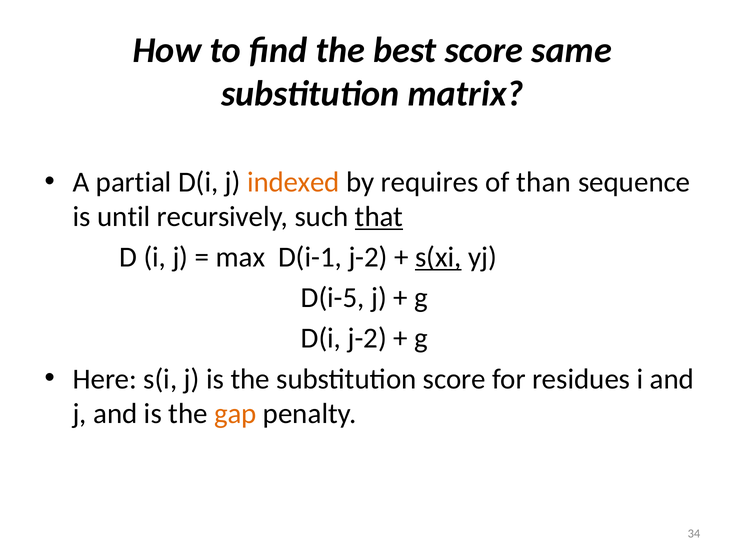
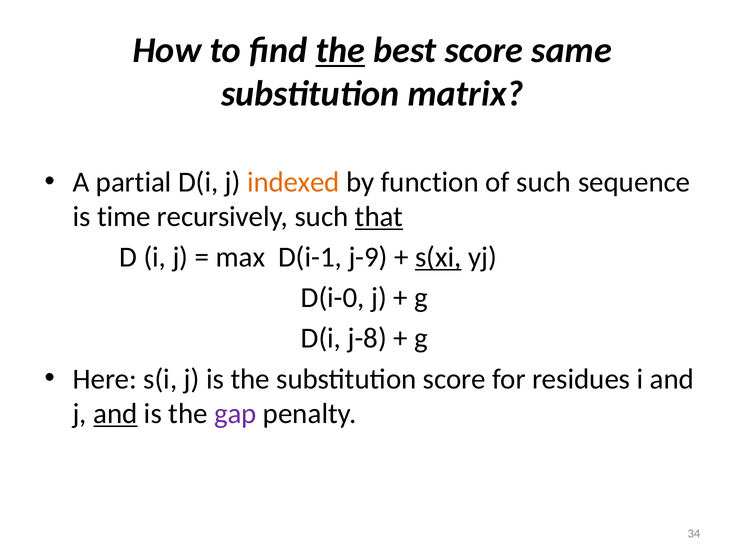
the at (340, 50) underline: none -> present
requires: requires -> function
of than: than -> such
until: until -> time
D(i-1 j-2: j-2 -> j-9
D(i-5: D(i-5 -> D(i-0
D(i j-2: j-2 -> j-8
and at (115, 413) underline: none -> present
gap colour: orange -> purple
